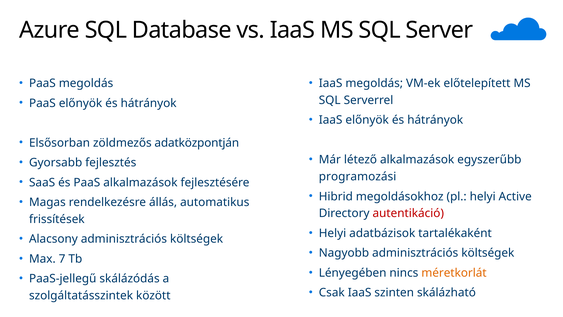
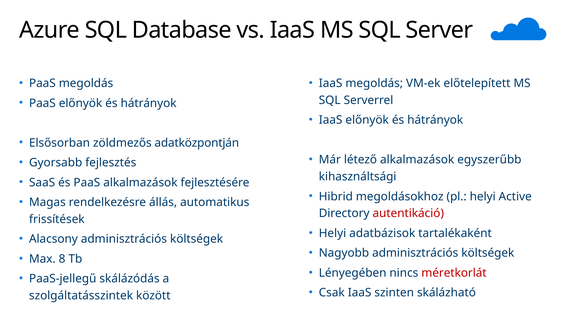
programozási: programozási -> kihasználtsági
7: 7 -> 8
méretkorlát colour: orange -> red
